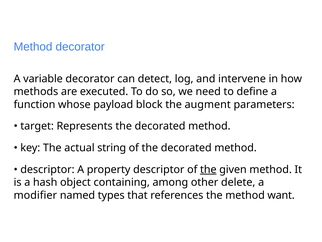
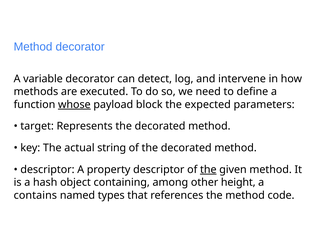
whose underline: none -> present
augment: augment -> expected
delete: delete -> height
modifier: modifier -> contains
want: want -> code
